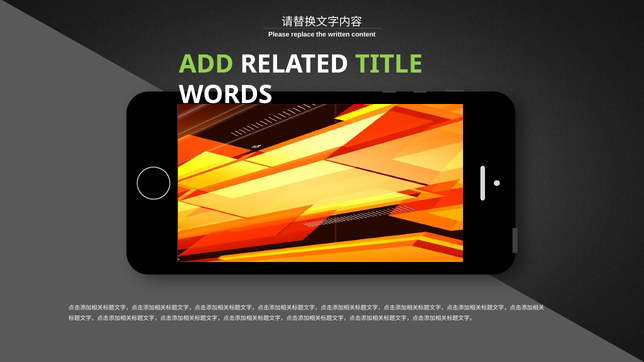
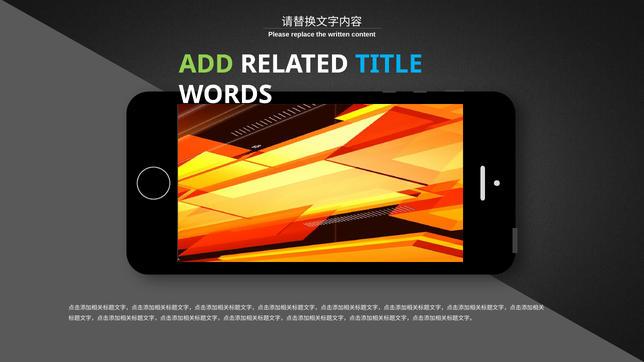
TITLE colour: light green -> light blue
